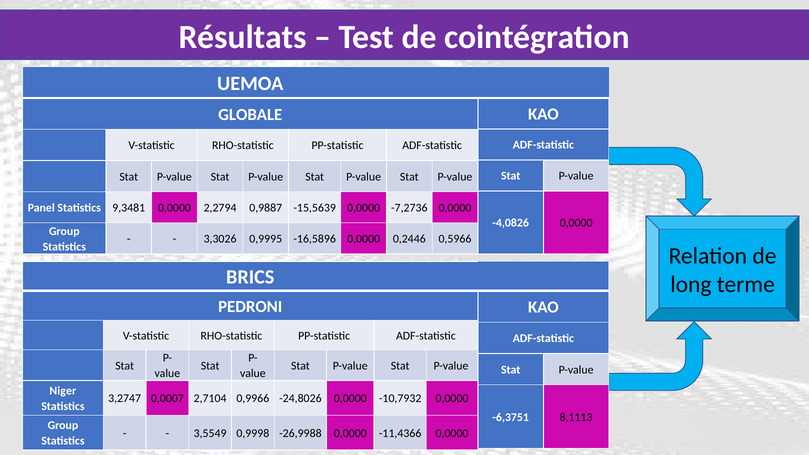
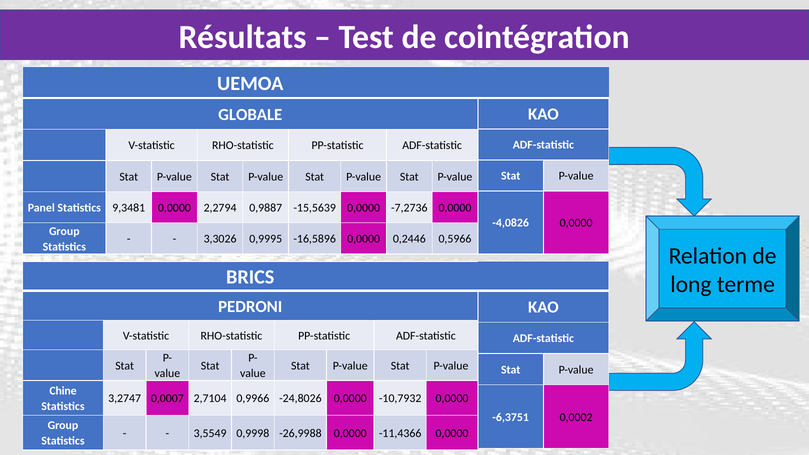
Niger: Niger -> Chine
8,1113: 8,1113 -> 0,0002
